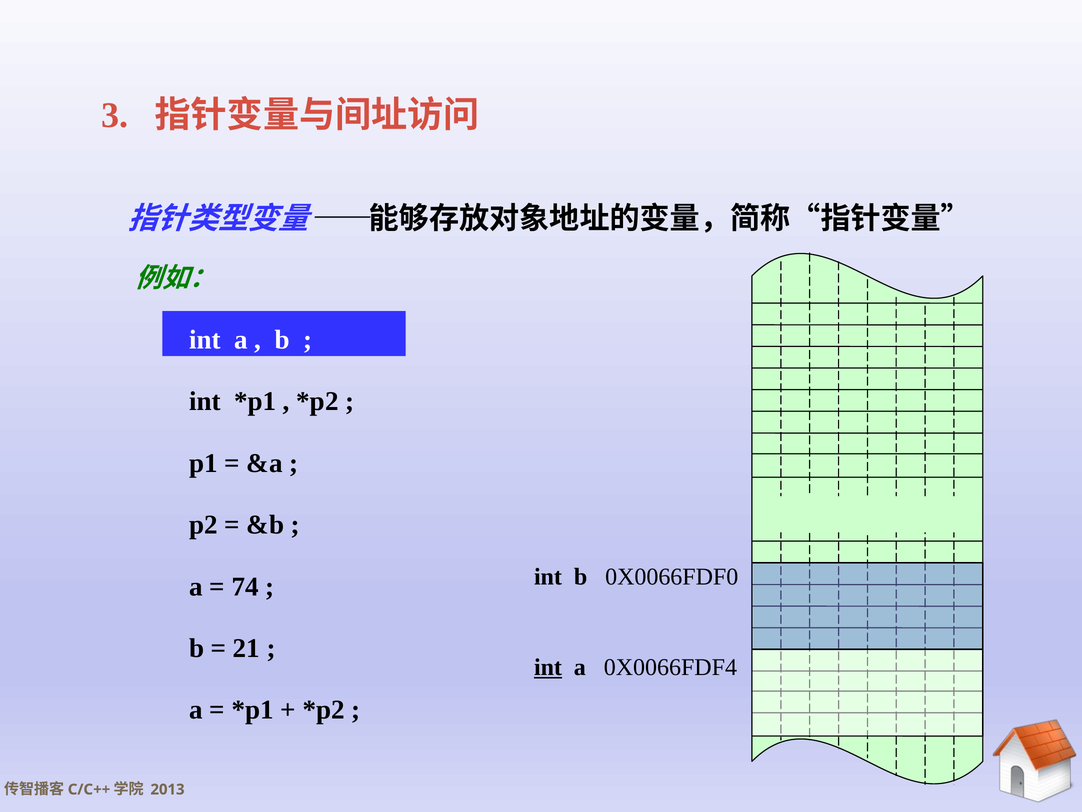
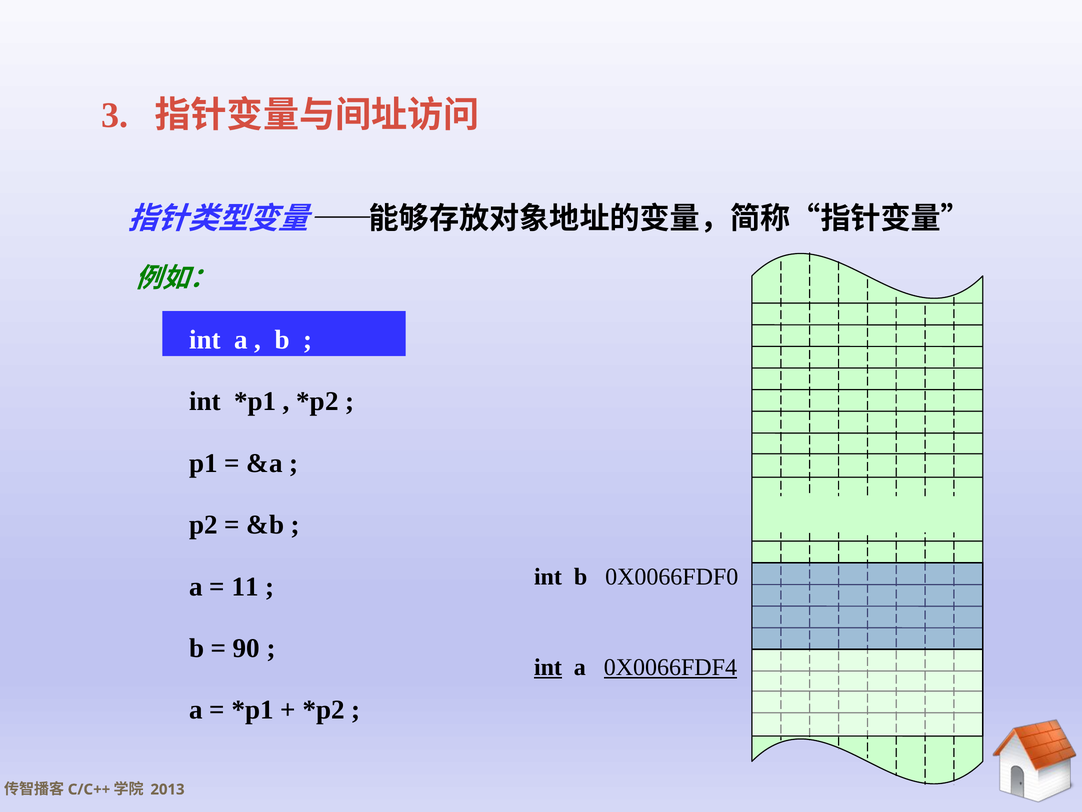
74: 74 -> 11
21: 21 -> 90
0X0066FDF4 underline: none -> present
